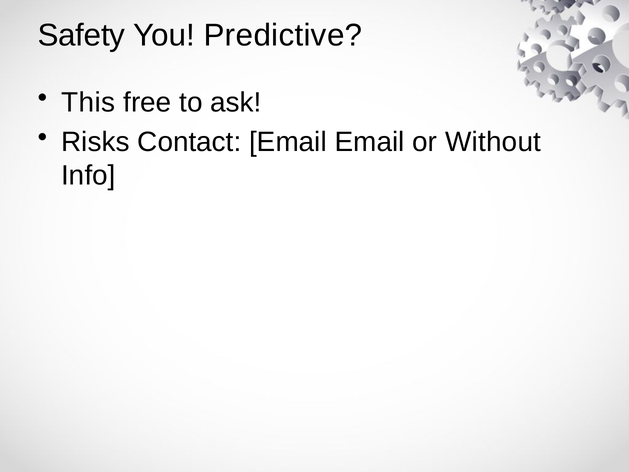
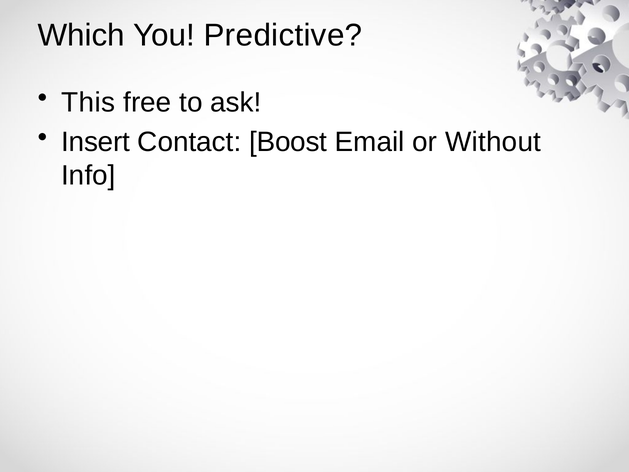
Safety: Safety -> Which
Risks: Risks -> Insert
Contact Email: Email -> Boost
